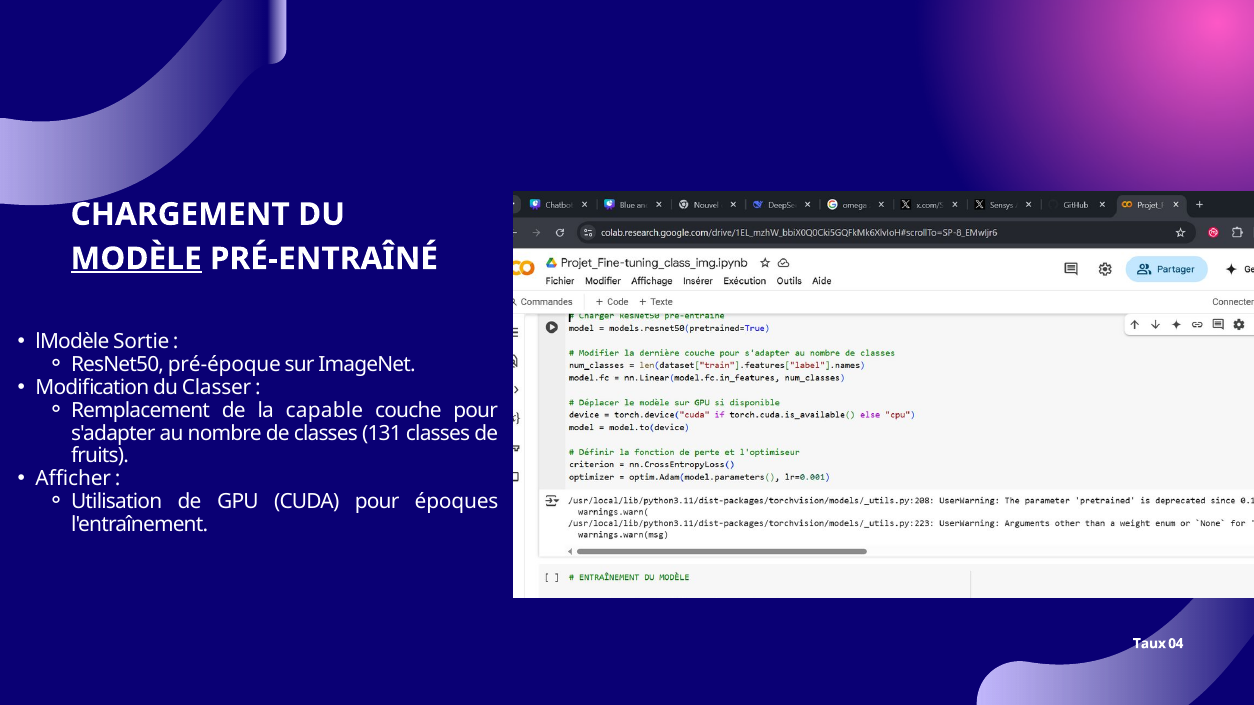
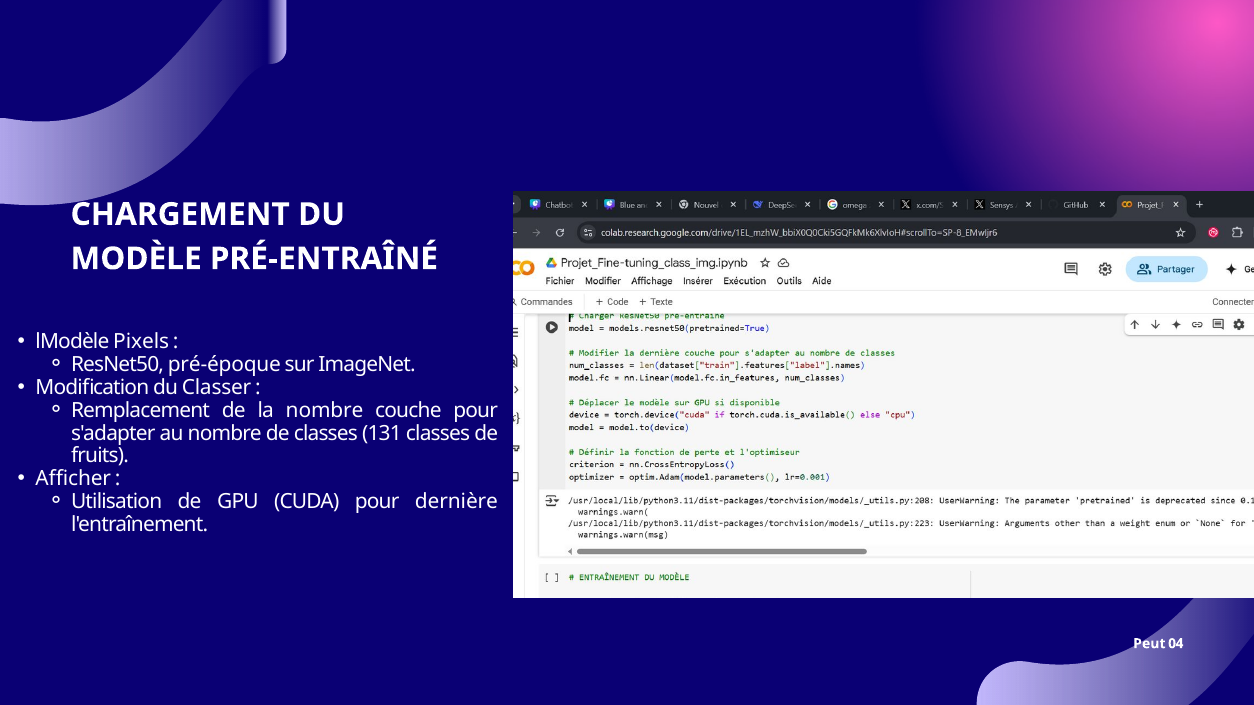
MODÈLE underline: present -> none
Sortie: Sortie -> Pixels
la capable: capable -> nombre
époques: époques -> dernière
Taux: Taux -> Peut
